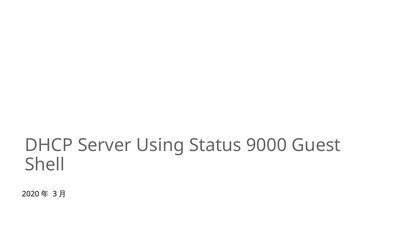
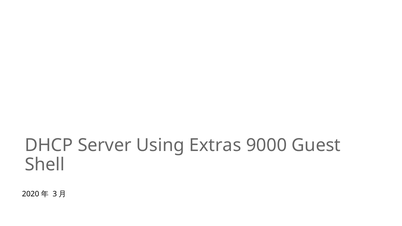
Status: Status -> Extras
